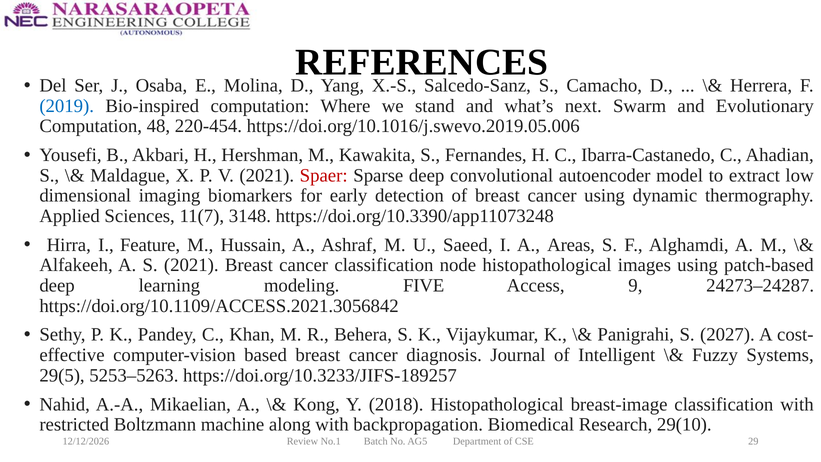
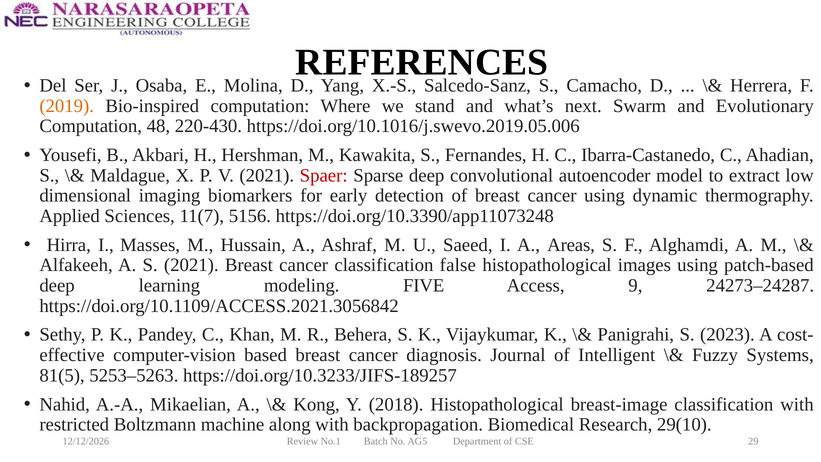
2019 colour: blue -> orange
220-454: 220-454 -> 220-430
3148: 3148 -> 5156
Feature: Feature -> Masses
node: node -> false
2027: 2027 -> 2023
29(5: 29(5 -> 81(5
